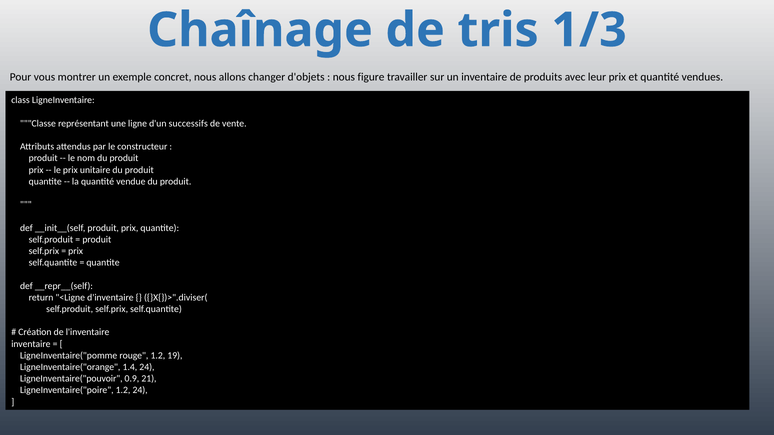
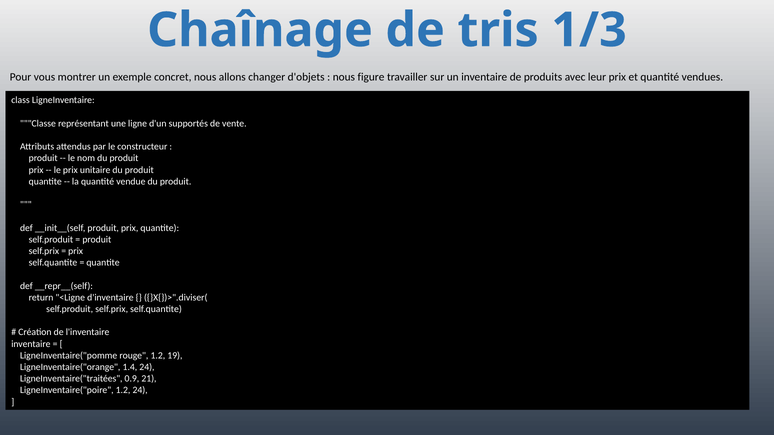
successifs: successifs -> supportés
LigneInventaire("pouvoir: LigneInventaire("pouvoir -> LigneInventaire("traitées
